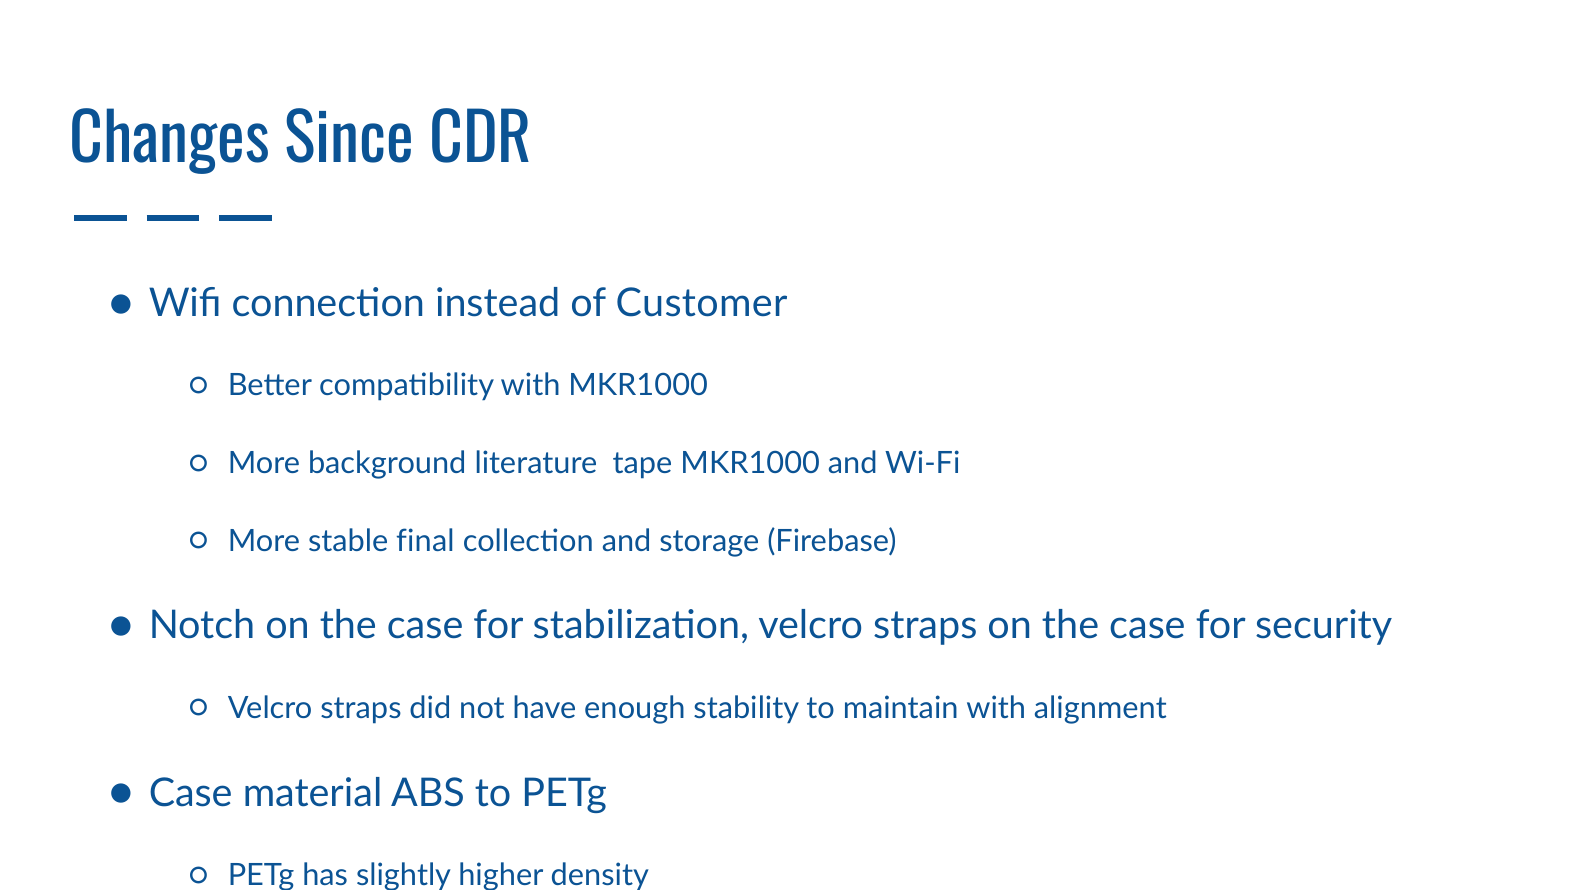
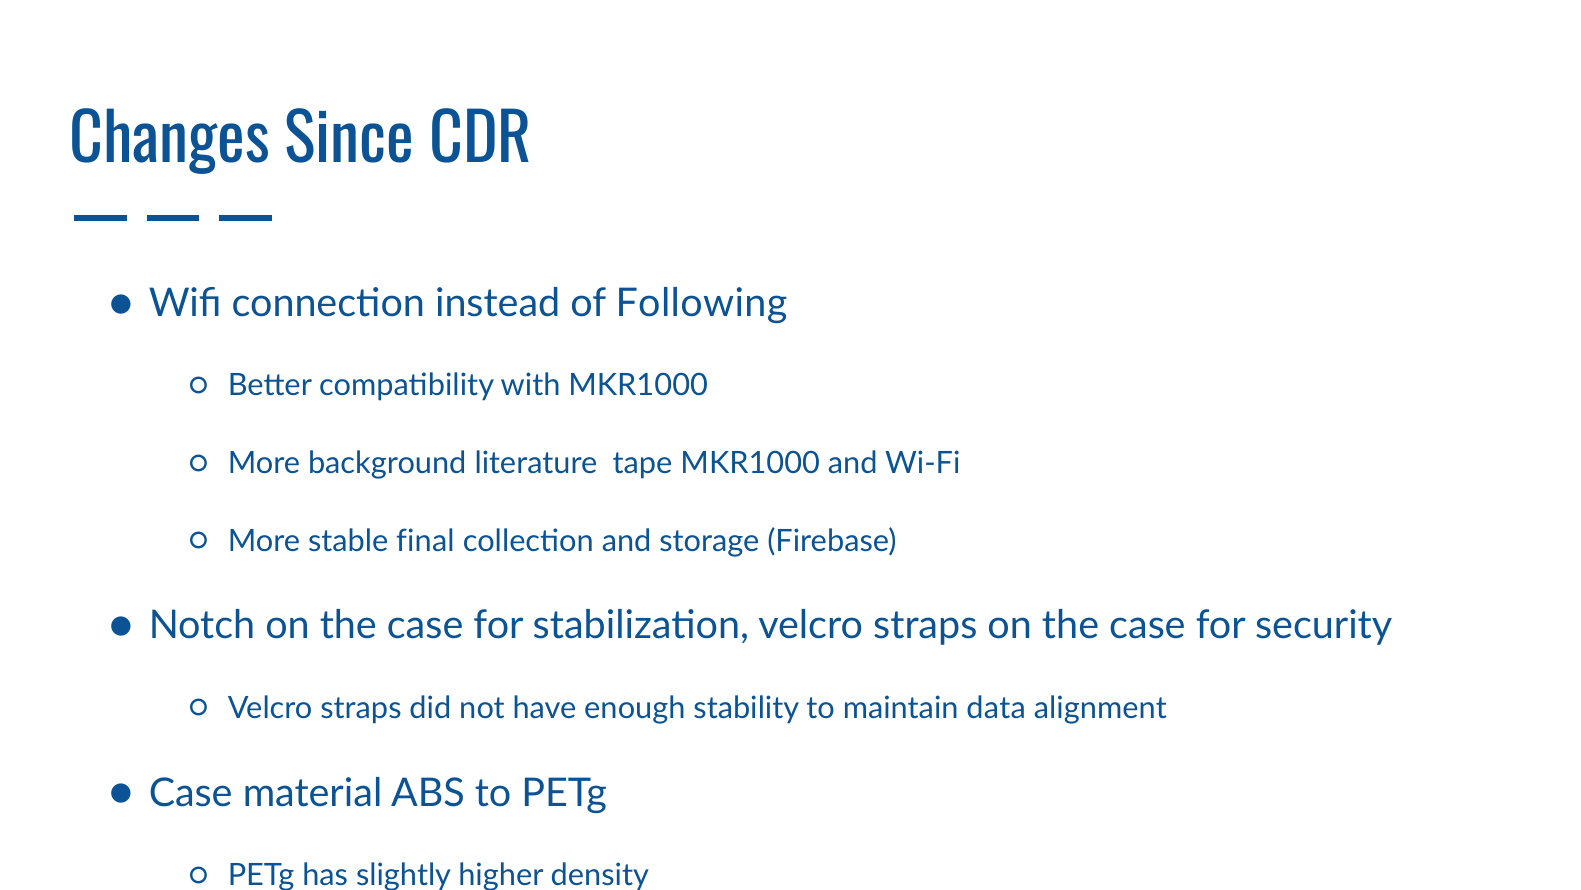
Customer: Customer -> Following
maintain with: with -> data
